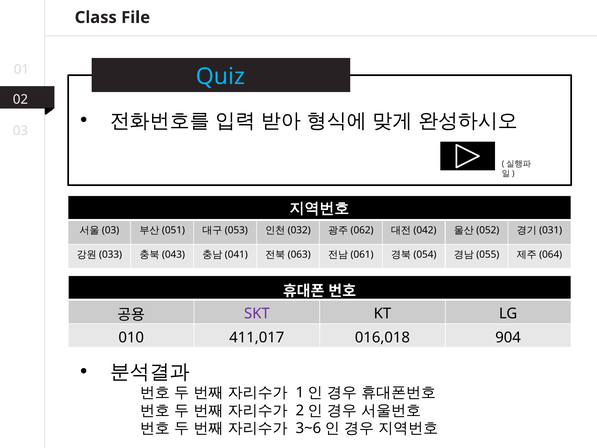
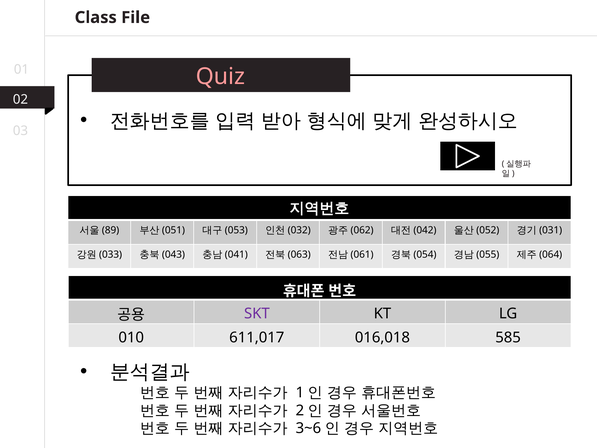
Quiz colour: light blue -> pink
03 at (111, 230): 03 -> 89
411,017: 411,017 -> 611,017
904: 904 -> 585
